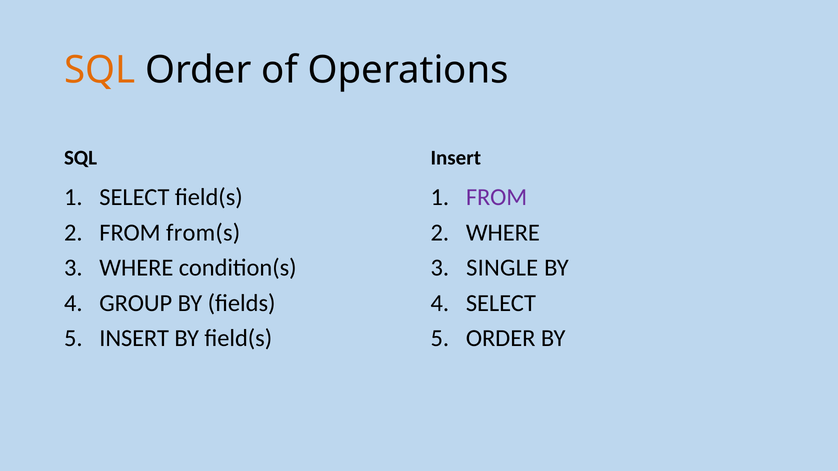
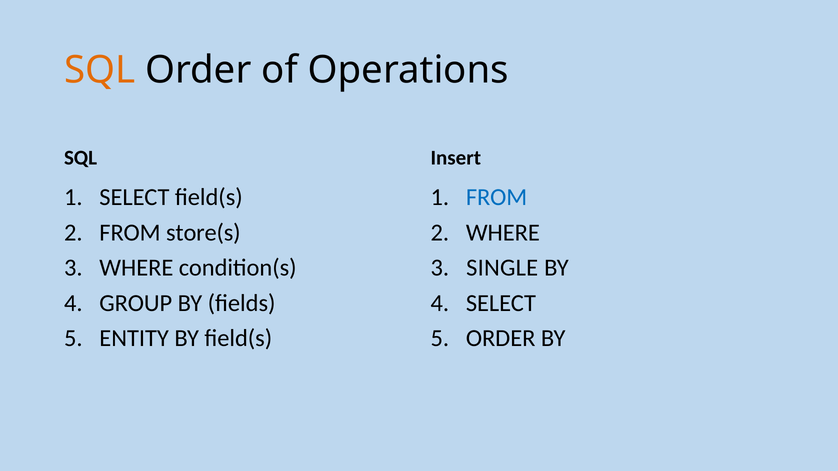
FROM at (497, 198) colour: purple -> blue
from(s: from(s -> store(s
INSERT at (134, 338): INSERT -> ENTITY
